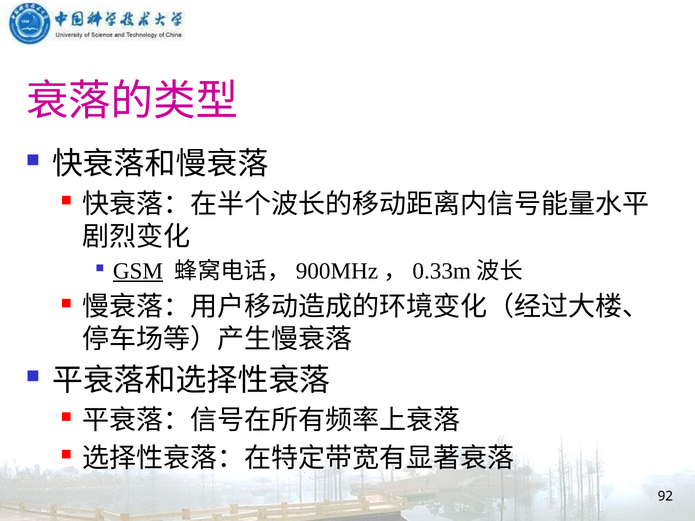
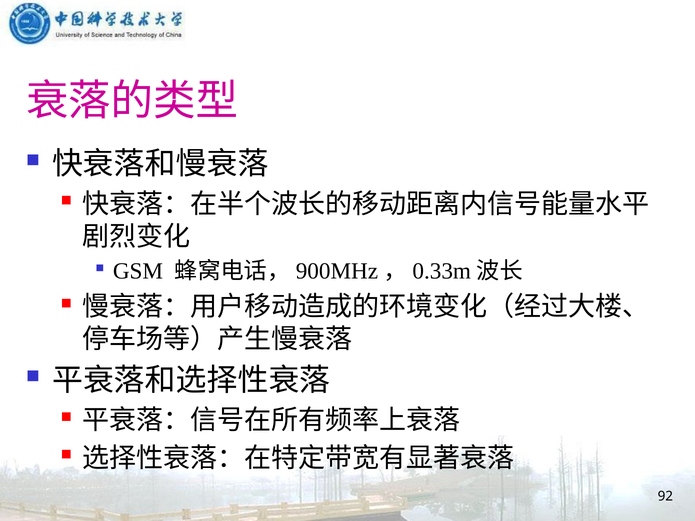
GSM underline: present -> none
